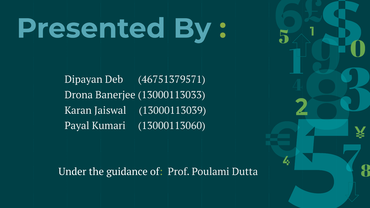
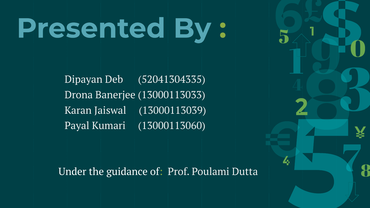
46751379571: 46751379571 -> 52041304335
